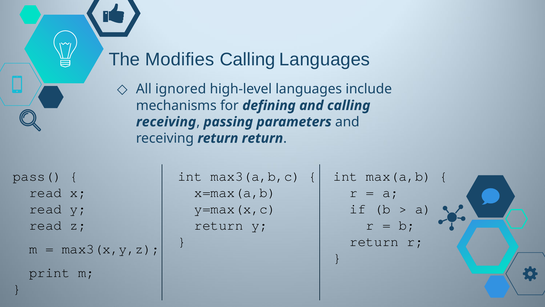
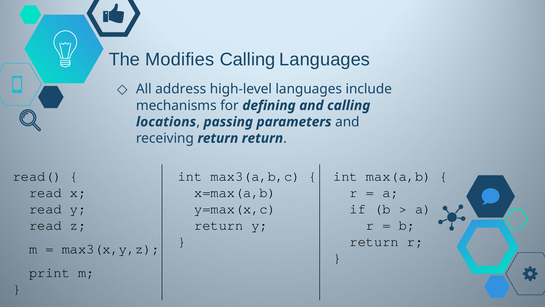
ignored: ignored -> address
receiving at (166, 122): receiving -> locations
pass(: pass( -> read(
